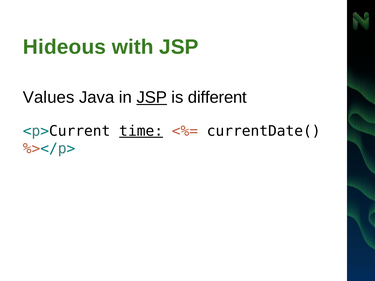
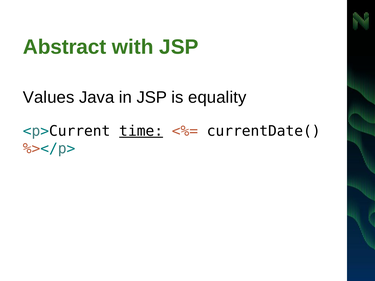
Hideous: Hideous -> Abstract
JSP at (152, 98) underline: present -> none
different: different -> equality
